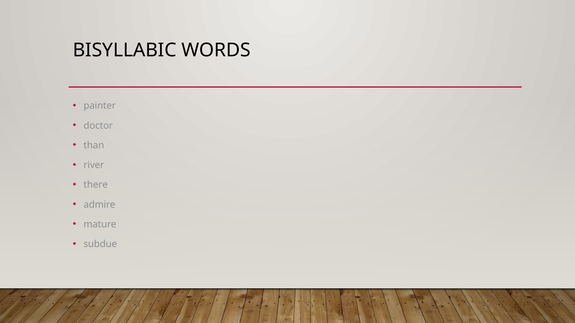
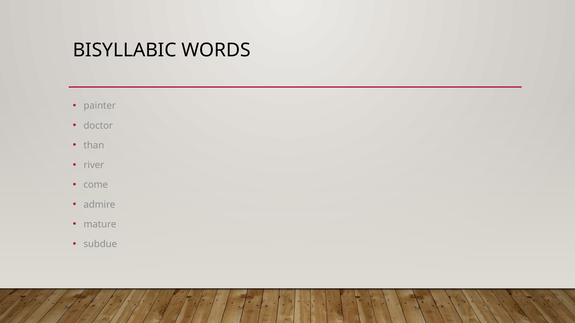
there: there -> come
